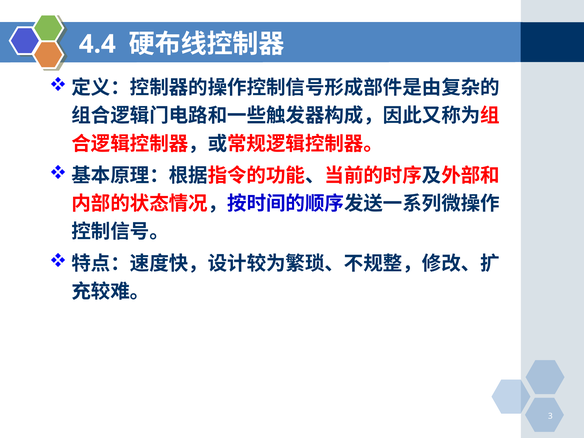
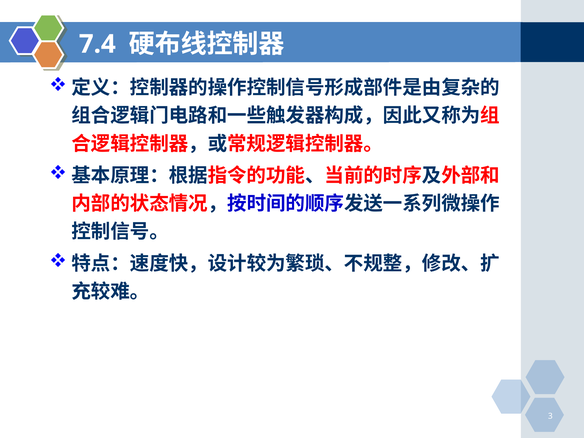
4.4: 4.4 -> 7.4
